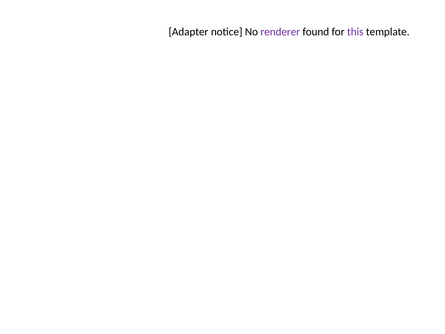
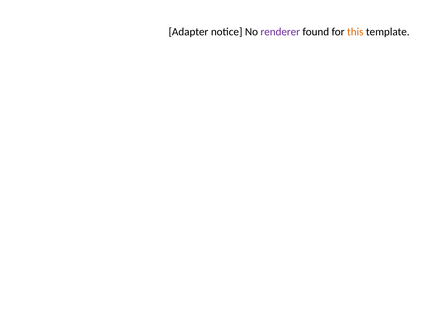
this colour: purple -> orange
